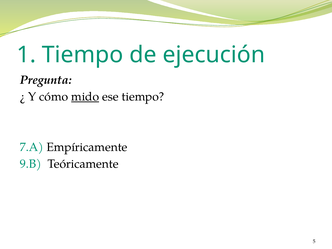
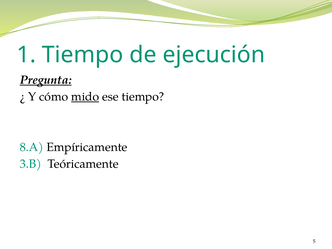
Pregunta underline: none -> present
7.A: 7.A -> 8.A
9.B: 9.B -> 3.B
